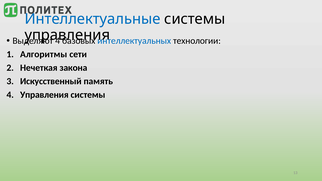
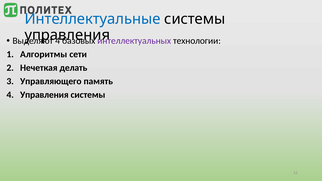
интеллектуальных colour: blue -> purple
закона: закона -> делать
Искусственный: Искусственный -> Управляющего
